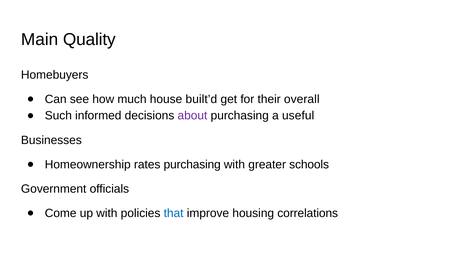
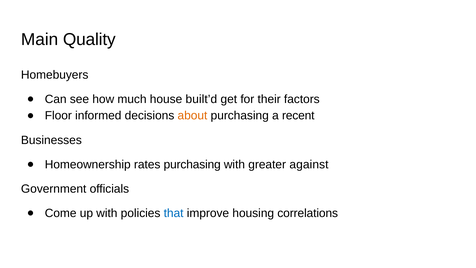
overall: overall -> factors
Such: Such -> Floor
about colour: purple -> orange
useful: useful -> recent
schools: schools -> against
